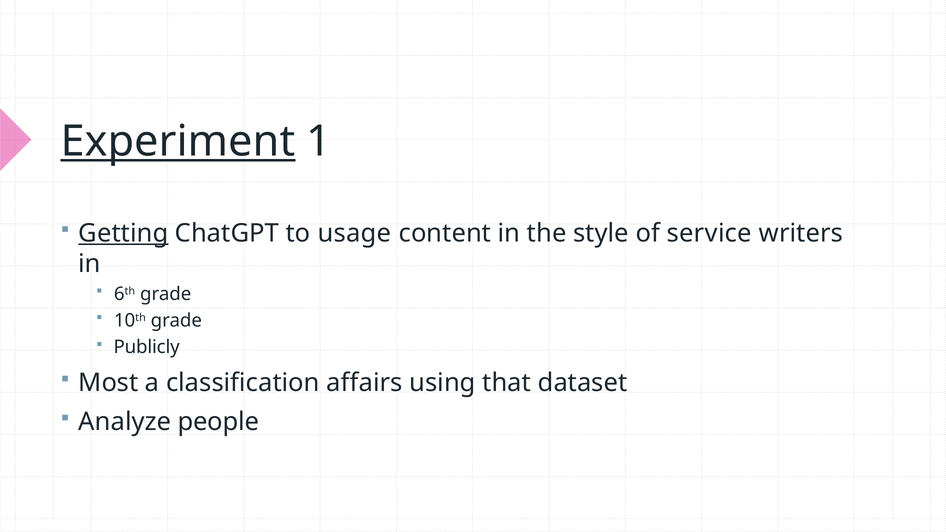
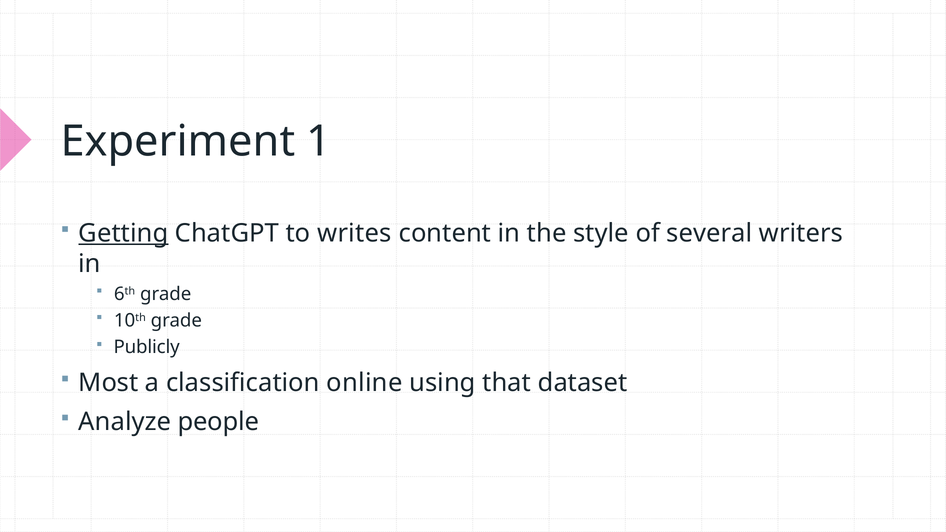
Experiment underline: present -> none
usage: usage -> writes
service: service -> several
affairs: affairs -> online
